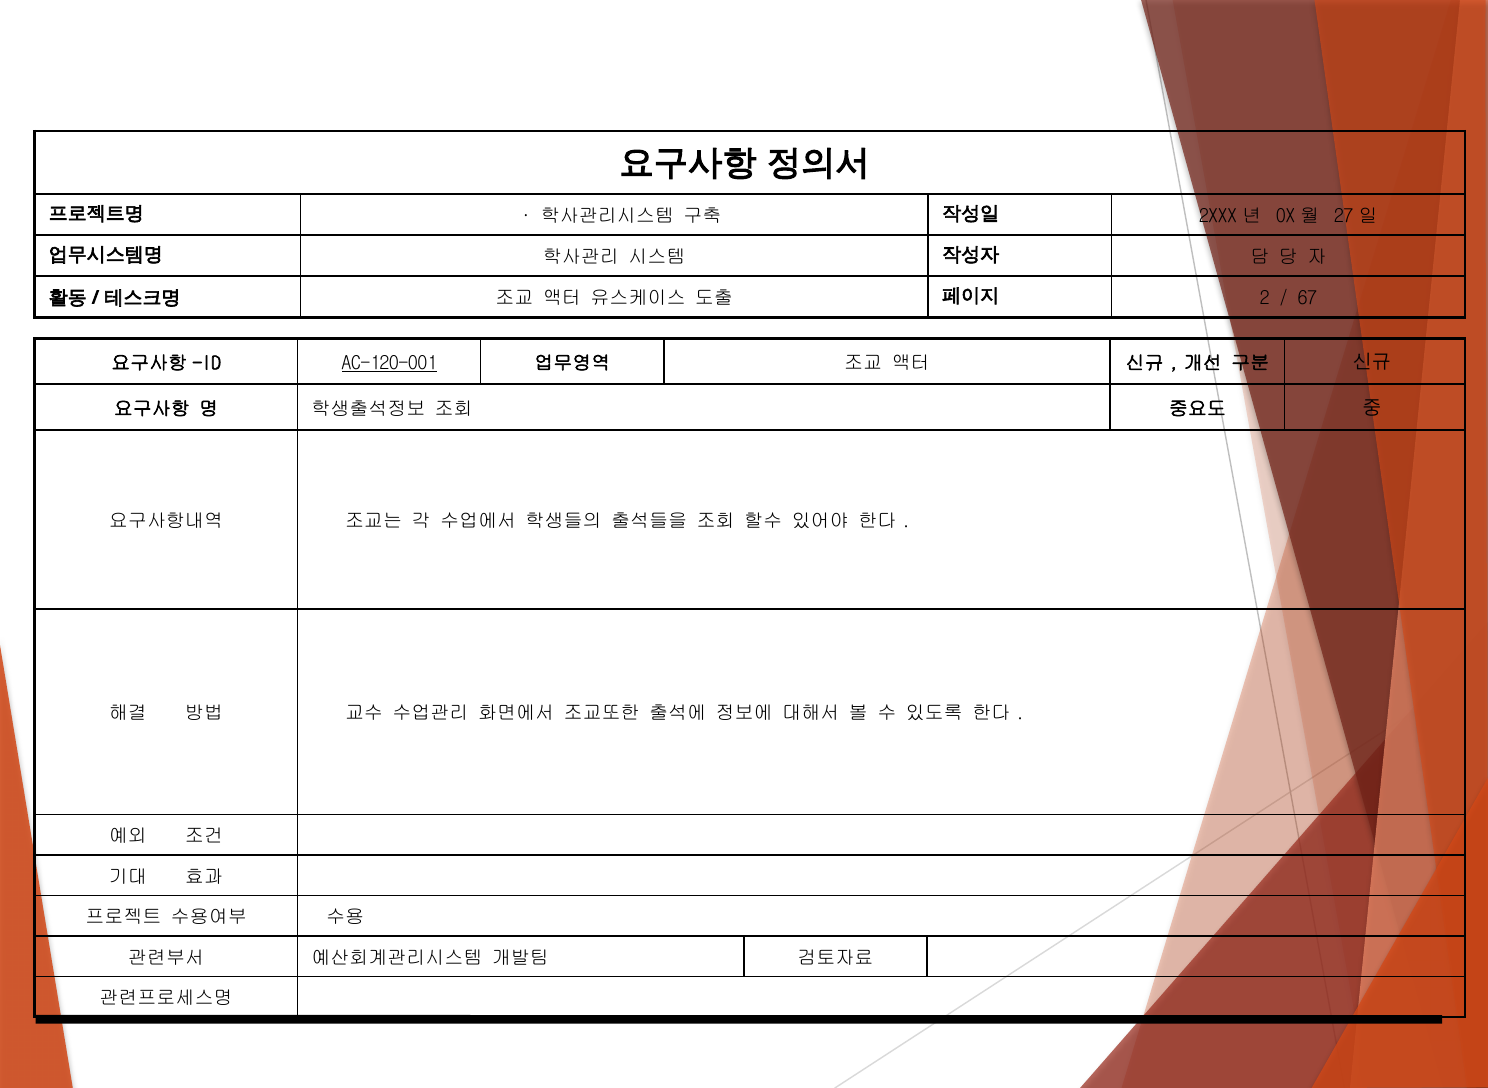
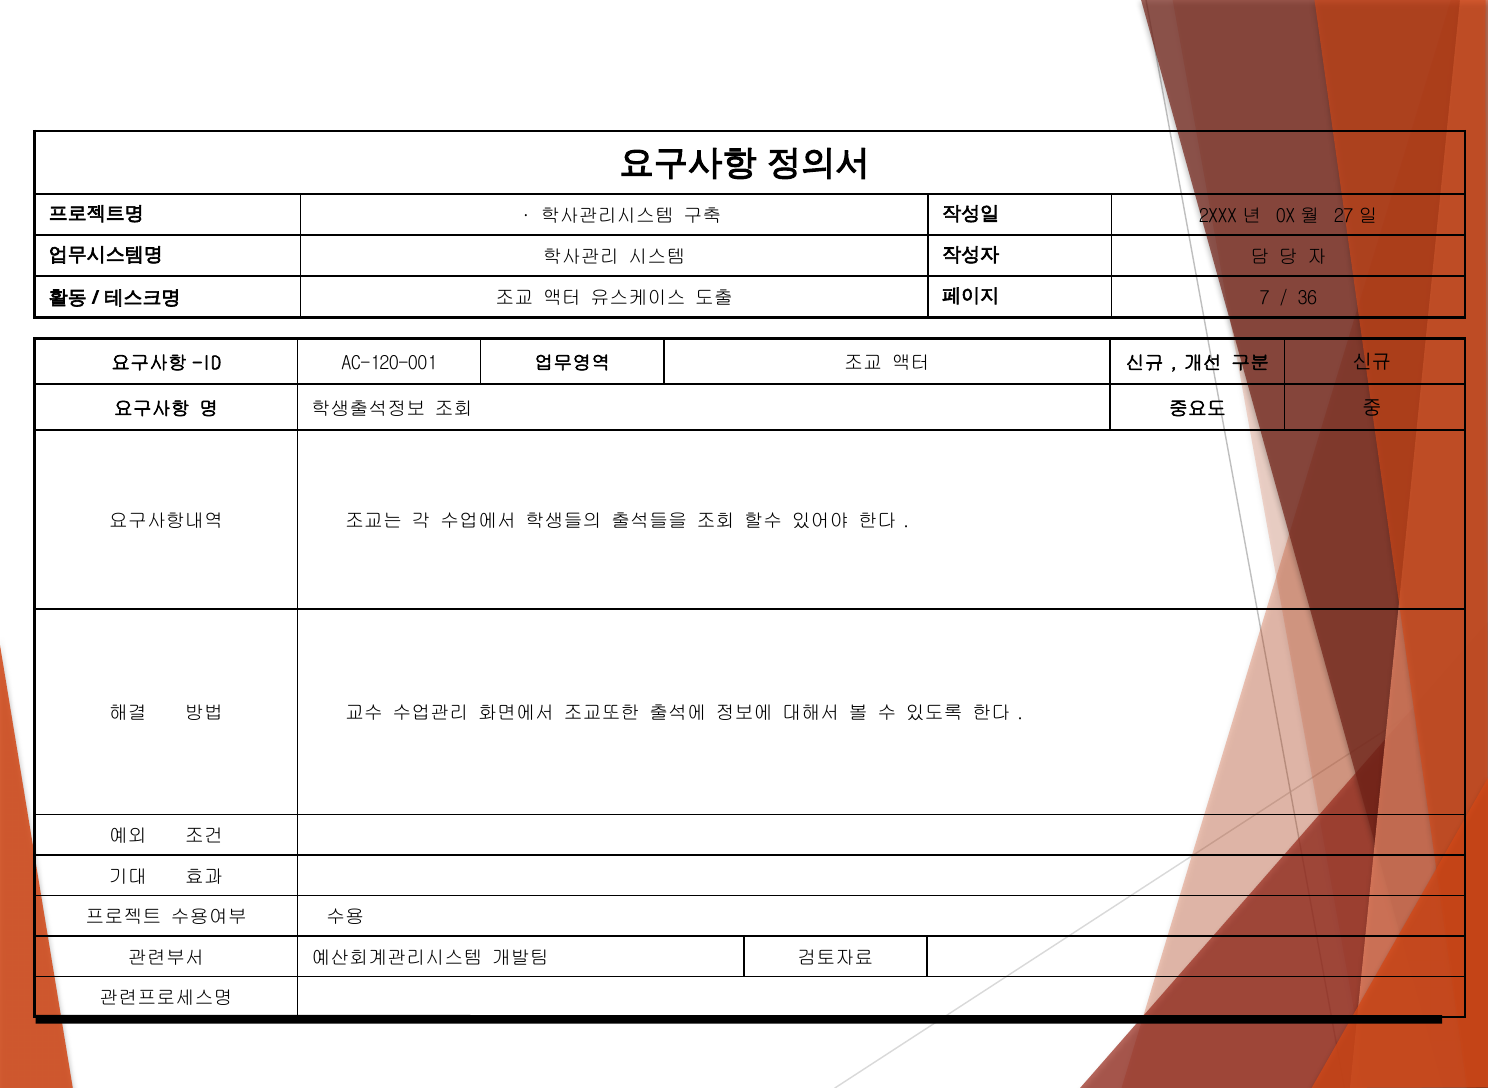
2: 2 -> 7
67: 67 -> 36
AC-120-001 underline: present -> none
